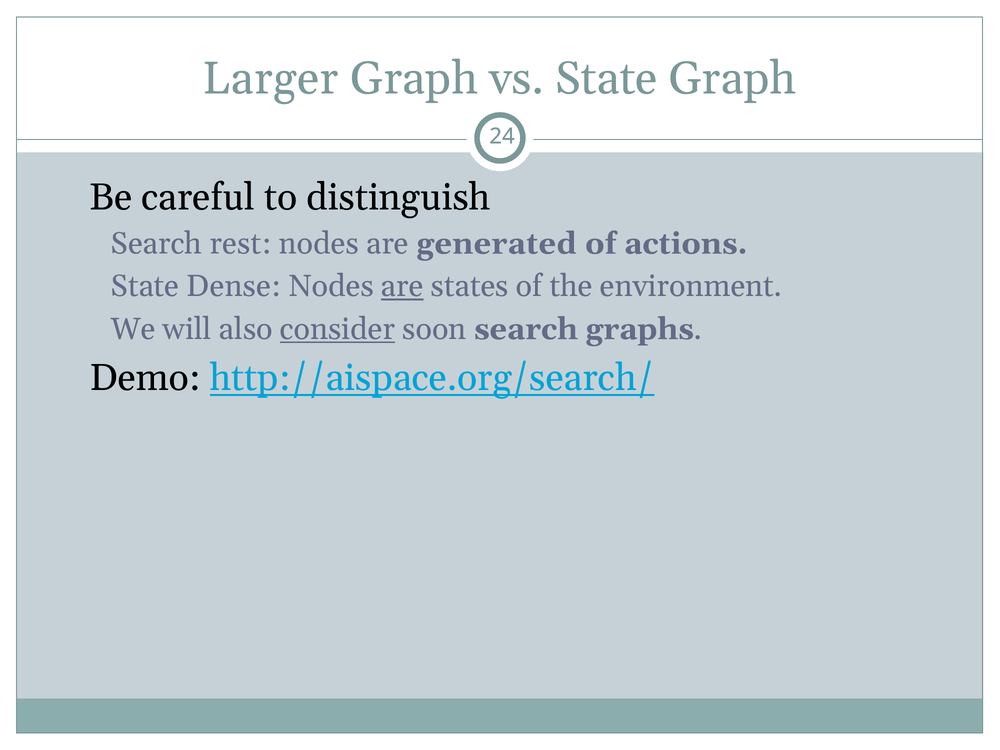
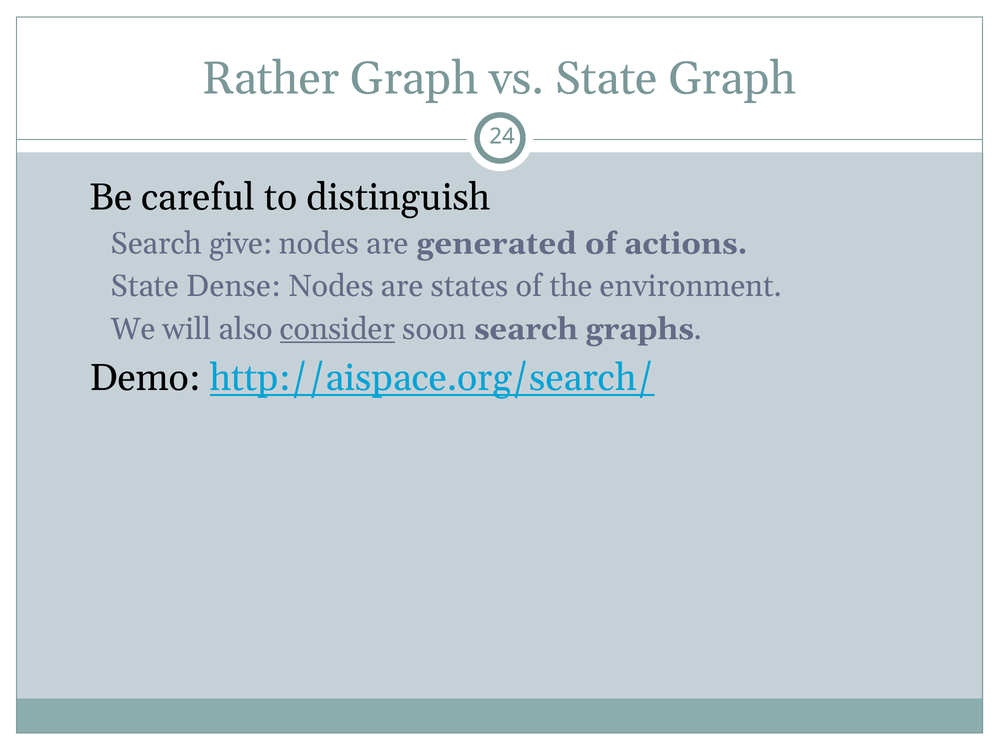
Larger: Larger -> Rather
rest: rest -> give
are at (402, 286) underline: present -> none
